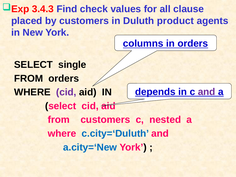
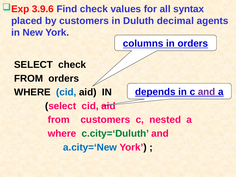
3.4.3: 3.4.3 -> 3.9.6
clause: clause -> syntax
product: product -> decimal
SELECT single: single -> check
cid at (66, 92) colour: purple -> blue
c.city=‘Duluth colour: blue -> green
